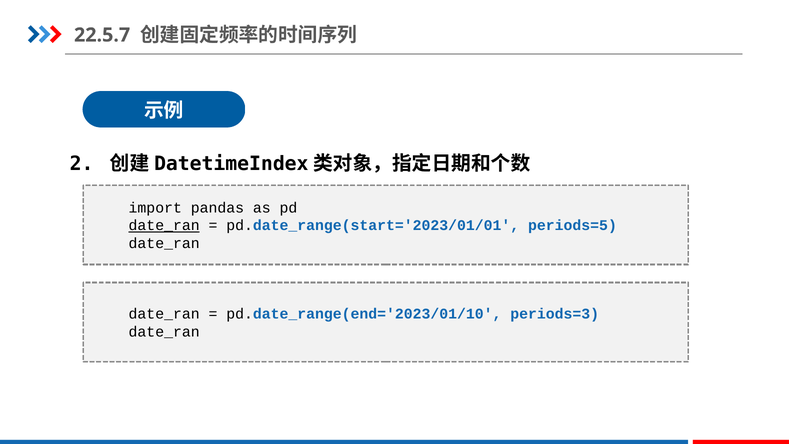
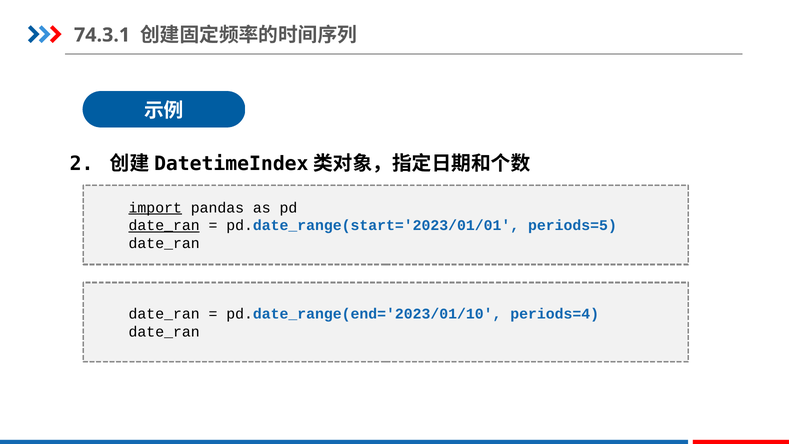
22.5.7: 22.5.7 -> 74.3.1
import underline: none -> present
periods=3: periods=3 -> periods=4
